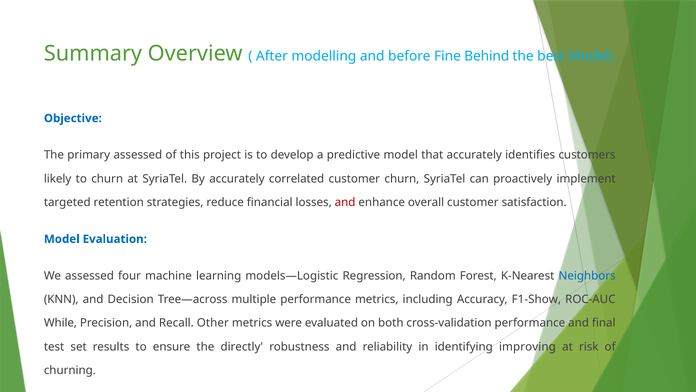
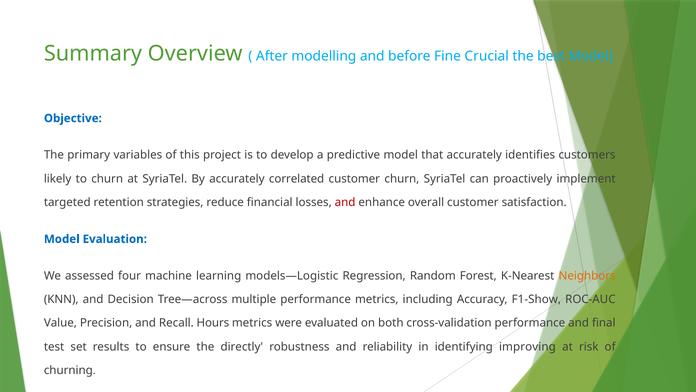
Behind: Behind -> Crucial
primary assessed: assessed -> variables
Neighbors colour: blue -> orange
While: While -> Value
Other: Other -> Hours
